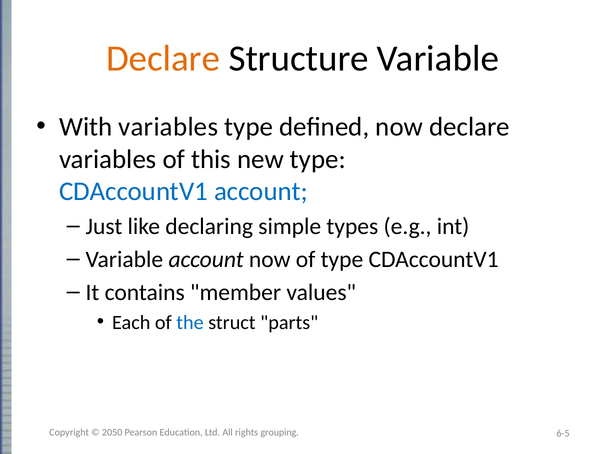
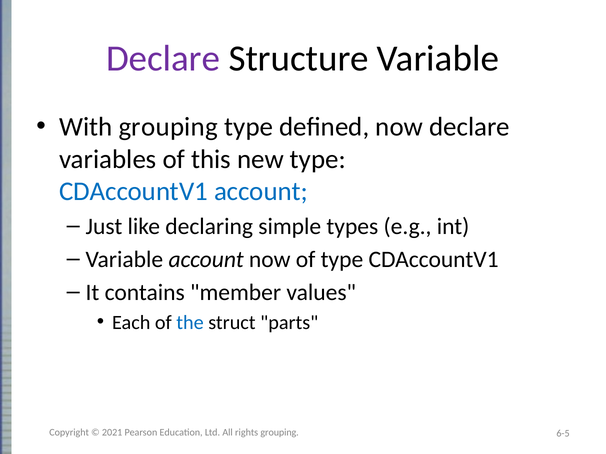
Declare at (163, 59) colour: orange -> purple
With variables: variables -> grouping
2050: 2050 -> 2021
